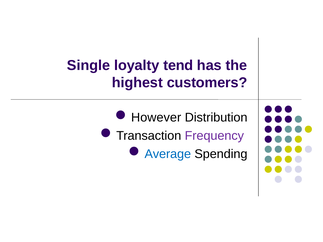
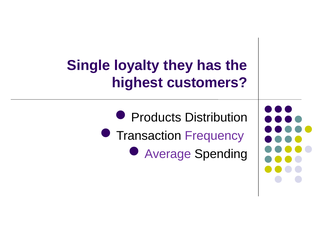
tend: tend -> they
However: However -> Products
Average colour: blue -> purple
